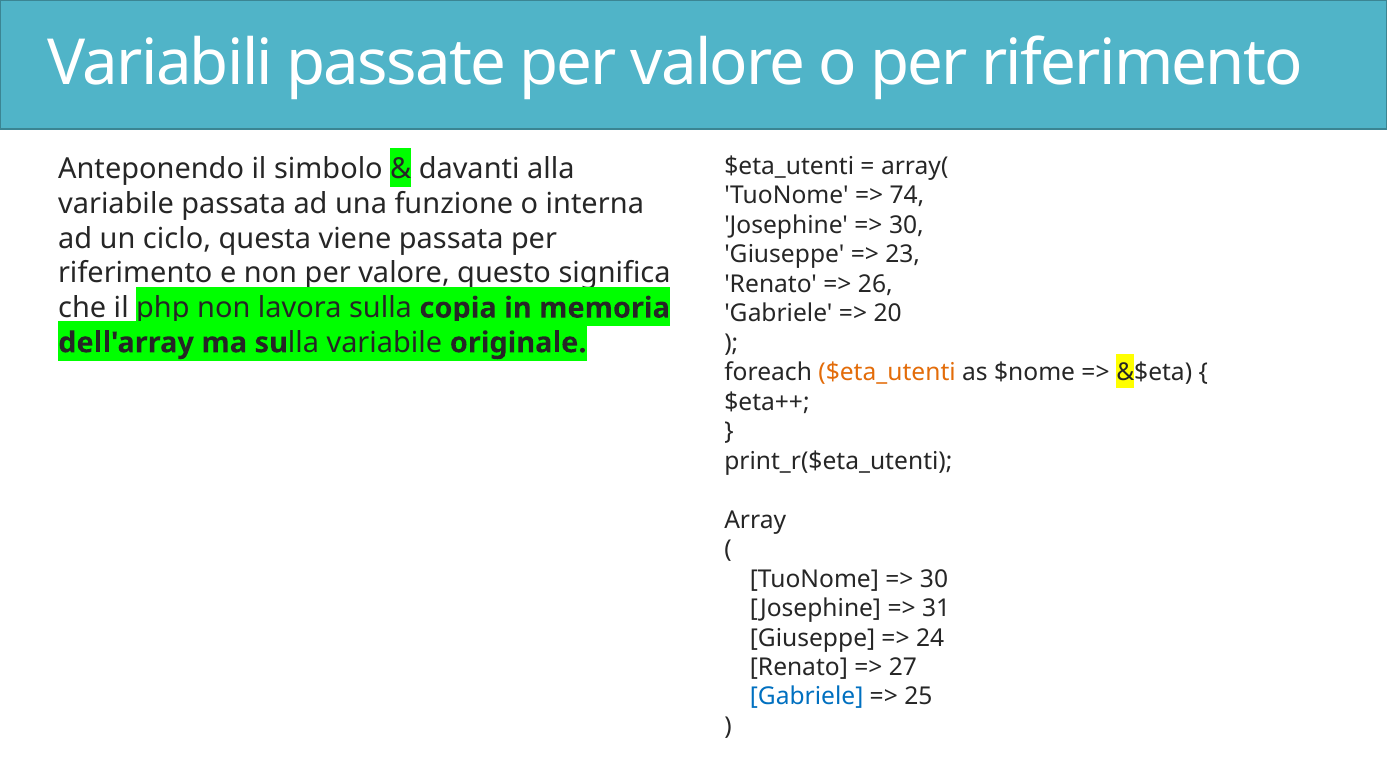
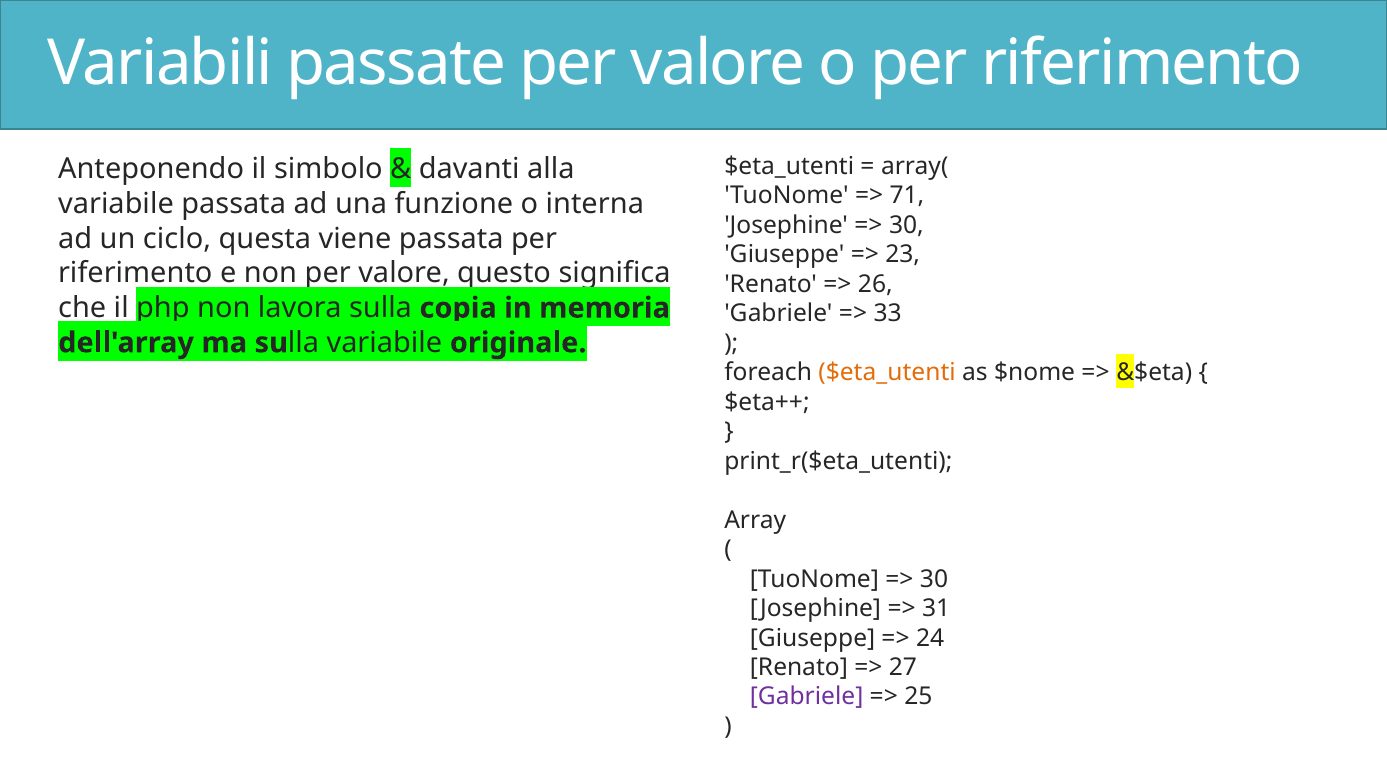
74: 74 -> 71
20: 20 -> 33
Gabriele at (807, 697) colour: blue -> purple
